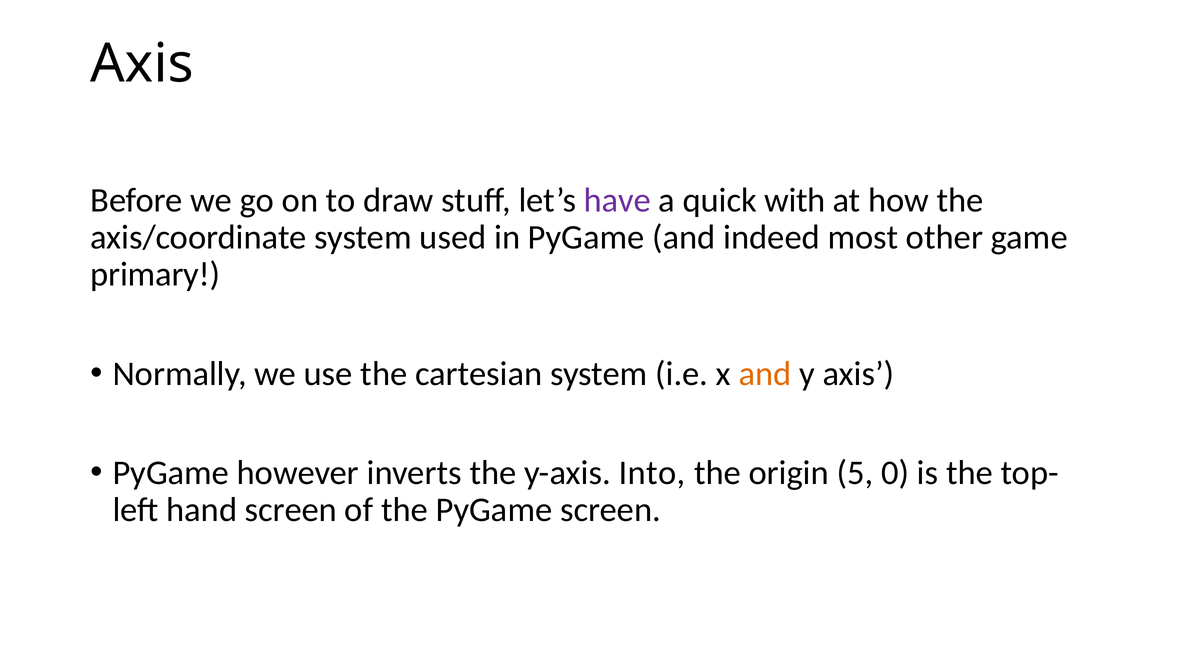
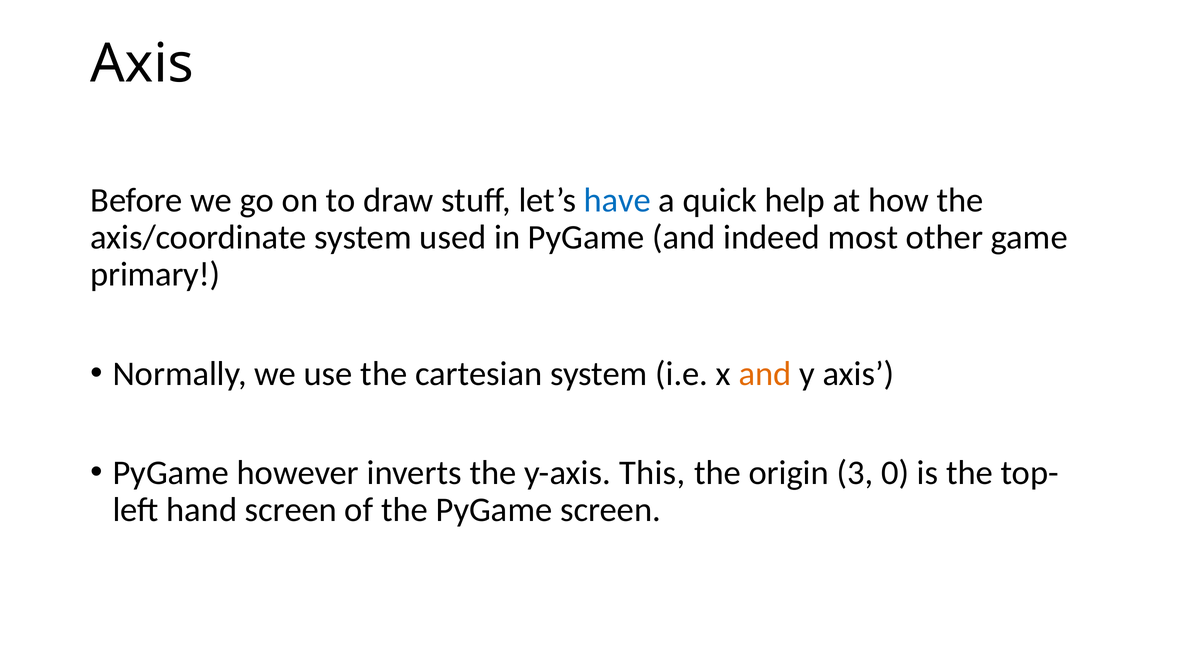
have colour: purple -> blue
with: with -> help
Into: Into -> This
5: 5 -> 3
